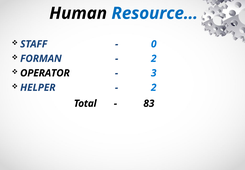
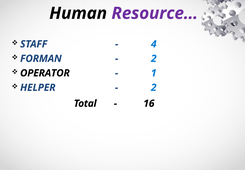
Resource… colour: blue -> purple
0: 0 -> 4
3: 3 -> 1
83: 83 -> 16
